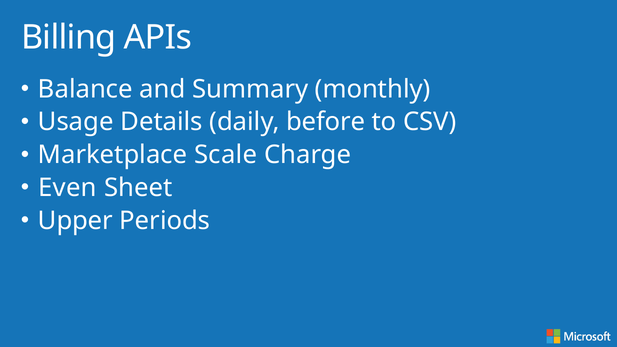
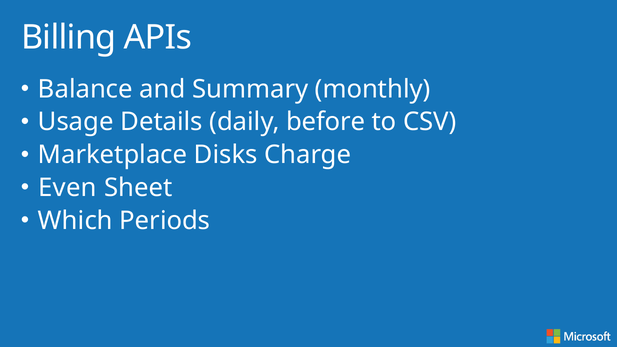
Scale: Scale -> Disks
Upper: Upper -> Which
